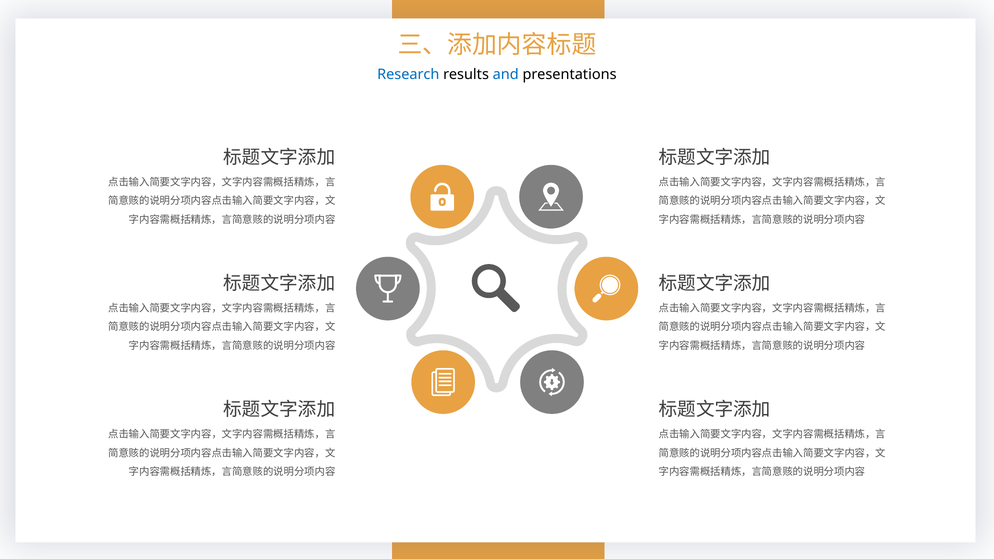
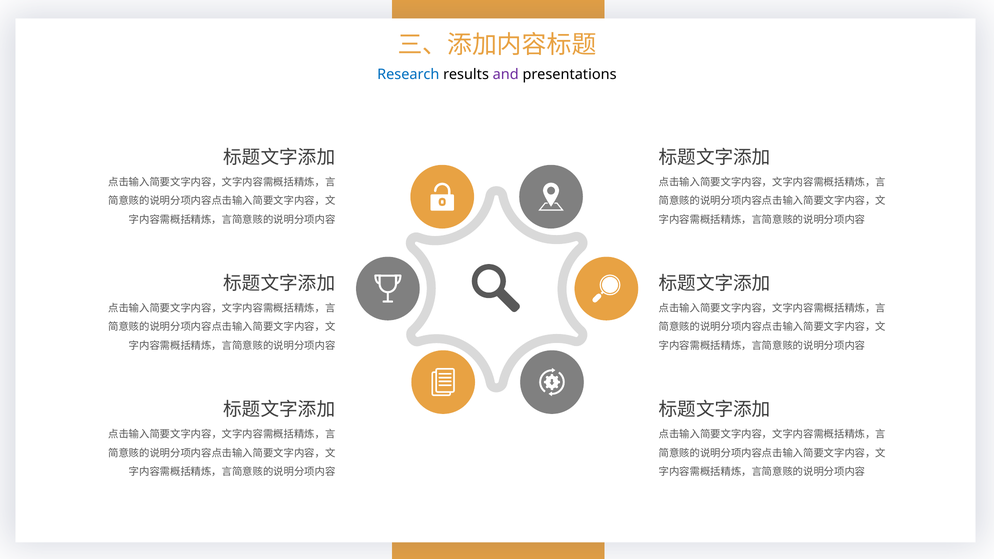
and colour: blue -> purple
